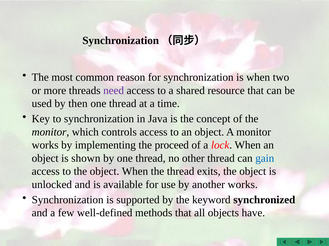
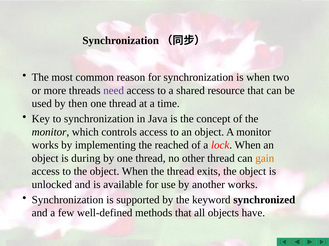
proceed: proceed -> reached
shown: shown -> during
gain colour: blue -> orange
